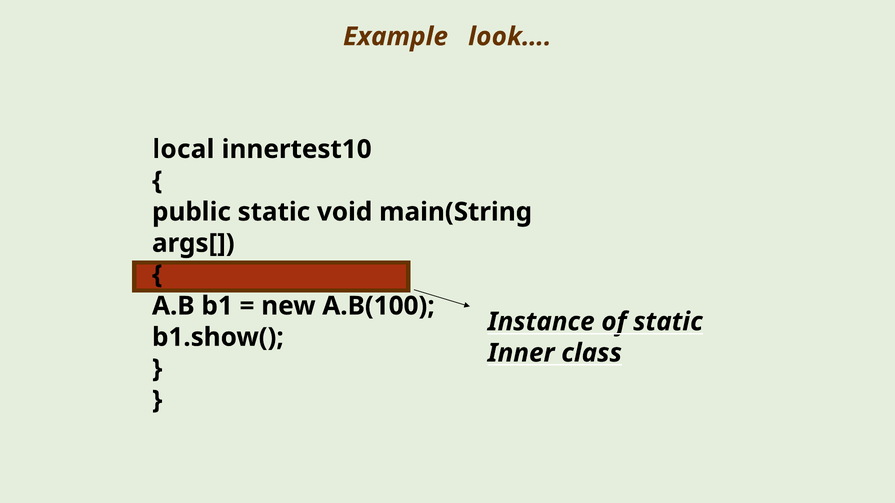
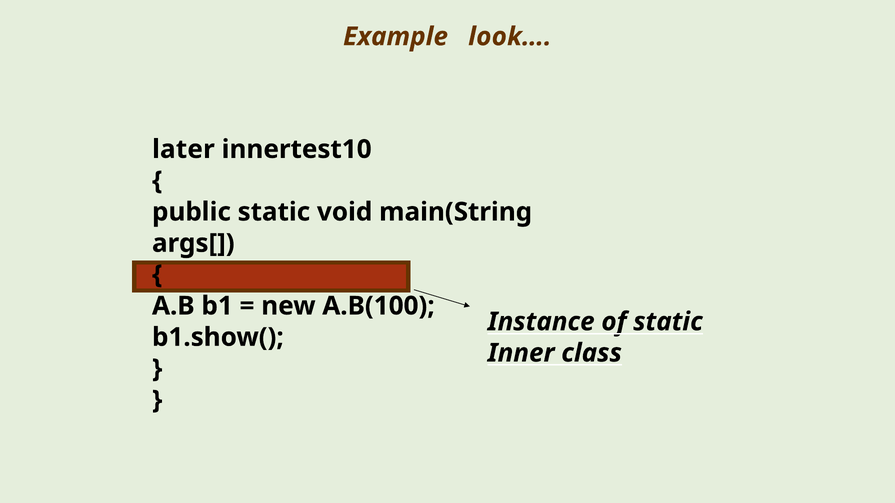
local: local -> later
